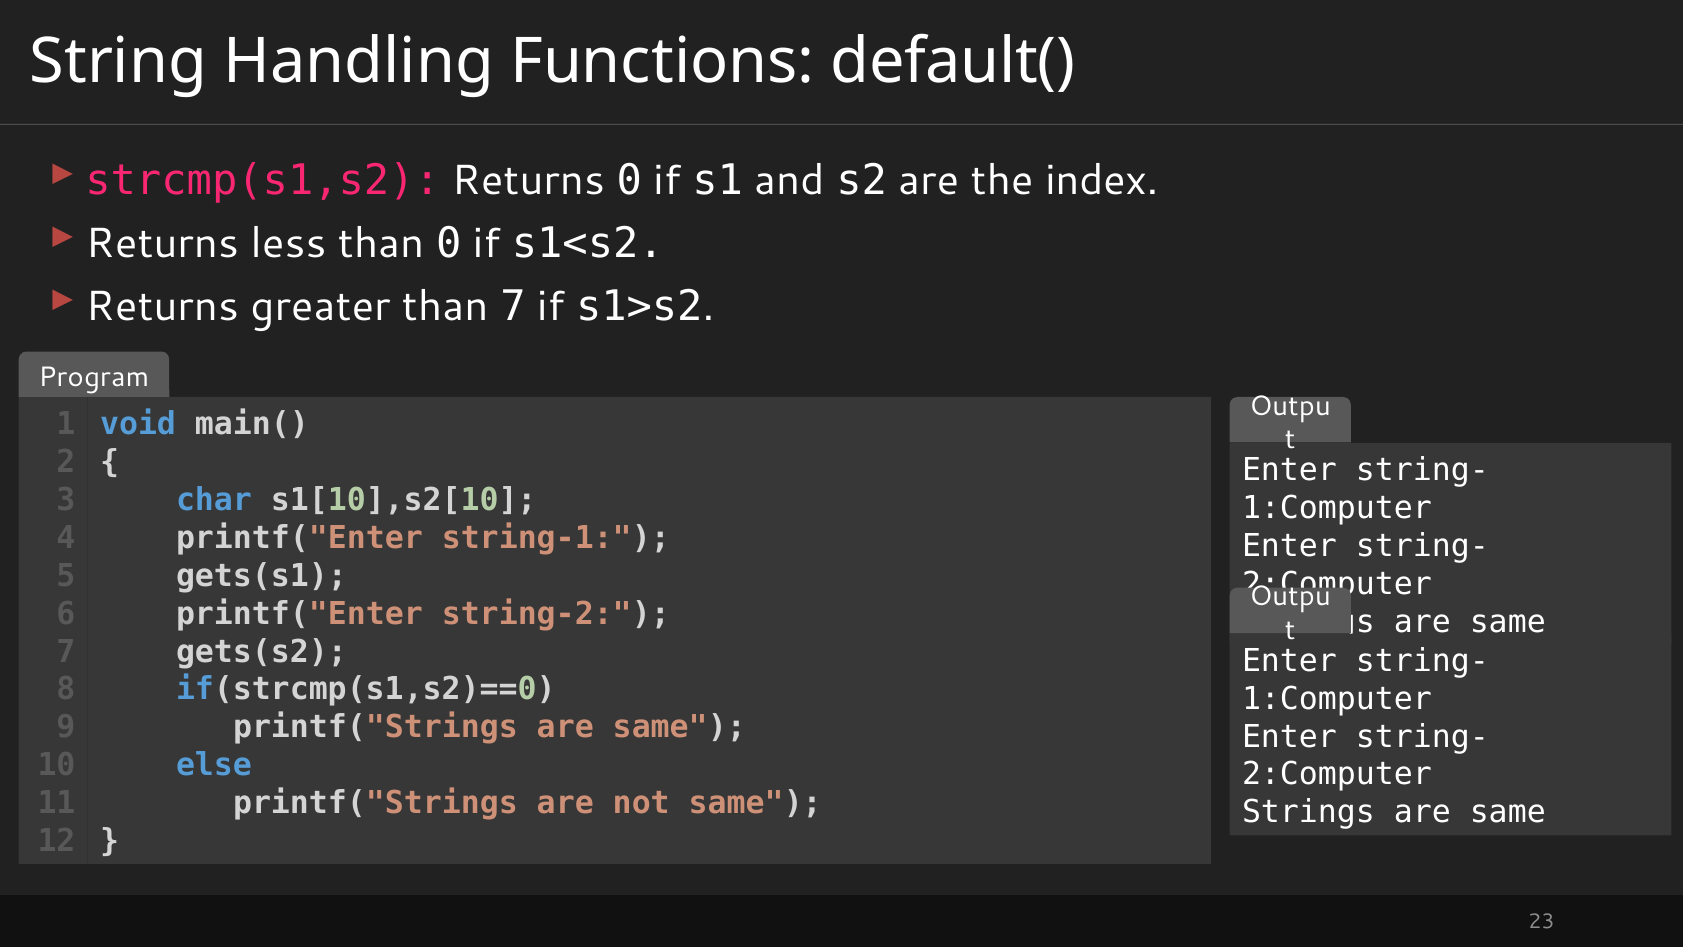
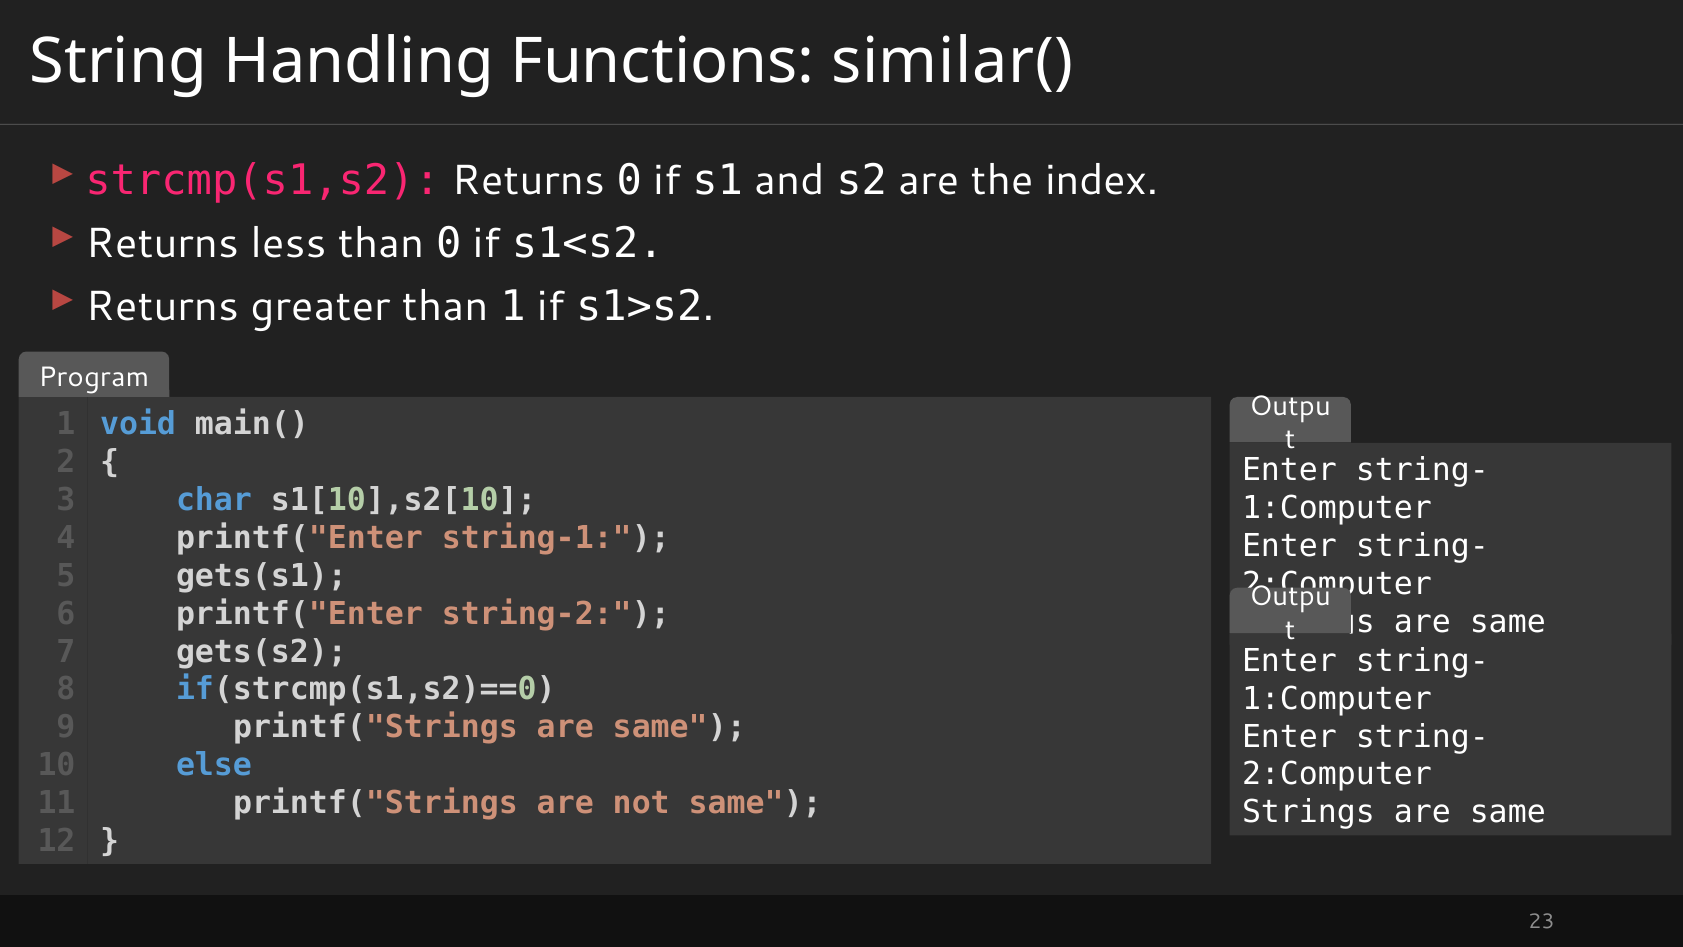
default(: default( -> similar(
than 7: 7 -> 1
